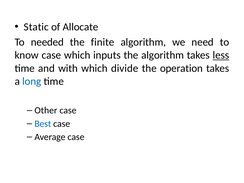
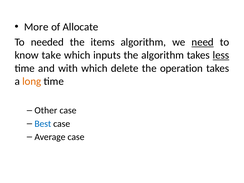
Static: Static -> More
finite: finite -> items
need underline: none -> present
know case: case -> take
divide: divide -> delete
long colour: blue -> orange
